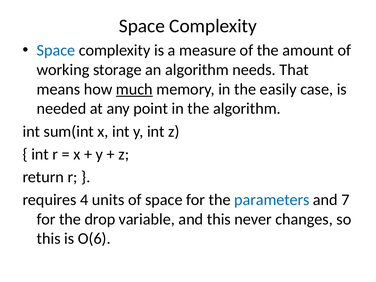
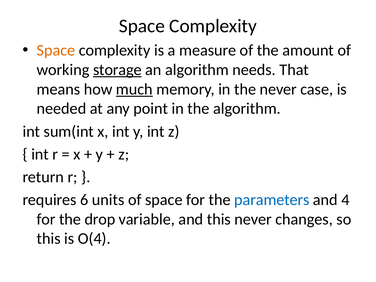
Space at (56, 50) colour: blue -> orange
storage underline: none -> present
the easily: easily -> never
4: 4 -> 6
7: 7 -> 4
O(6: O(6 -> O(4
